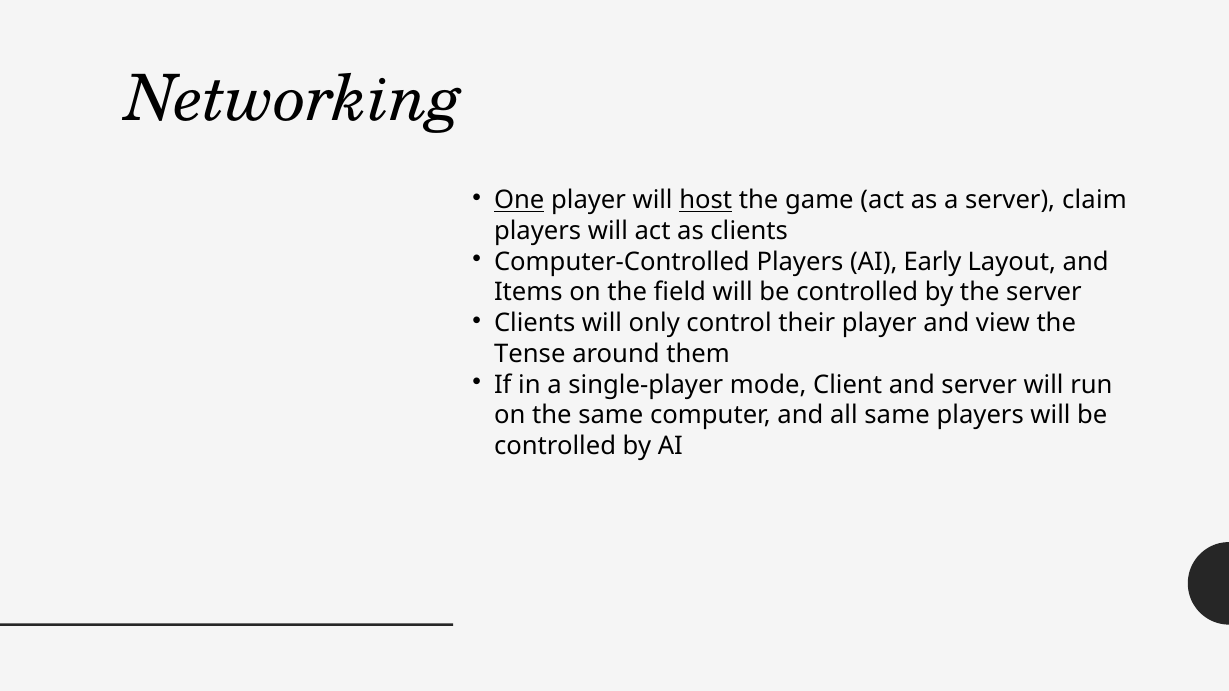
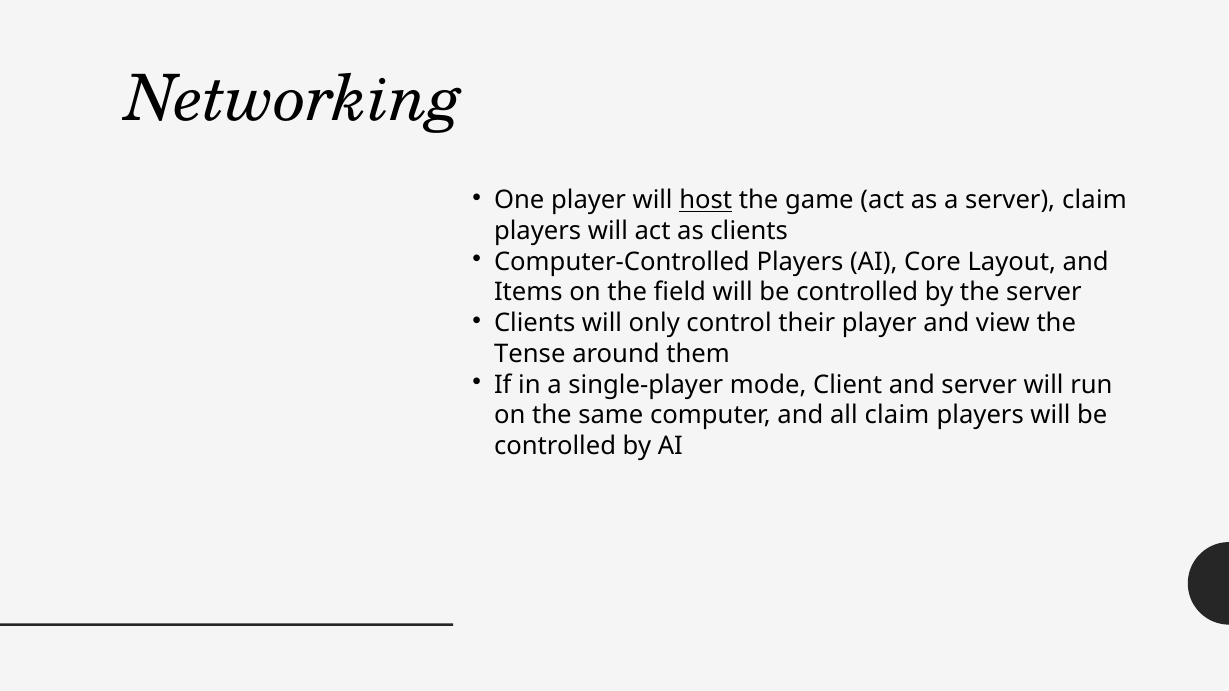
One underline: present -> none
Early: Early -> Core
all same: same -> claim
